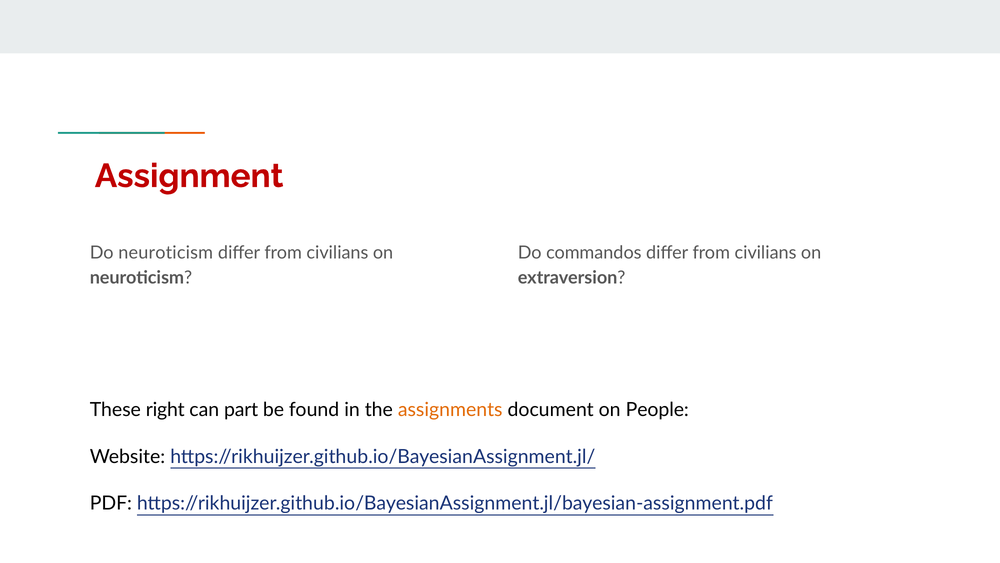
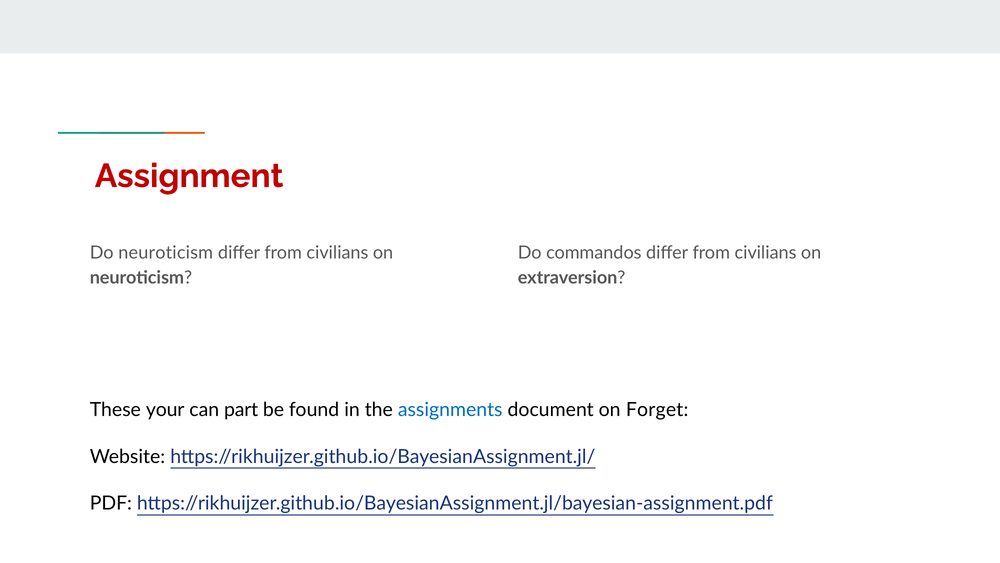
right: right -> your
assignments colour: orange -> blue
People: People -> Forget
